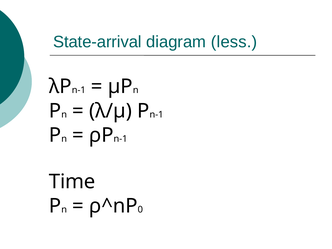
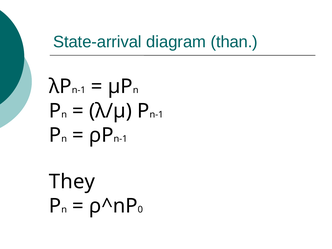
less: less -> than
Time: Time -> They
